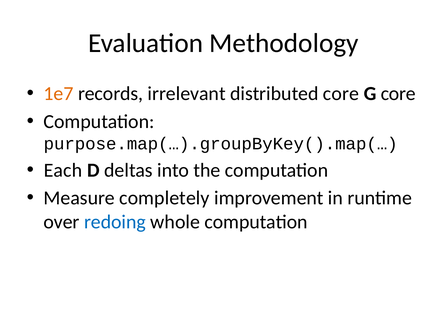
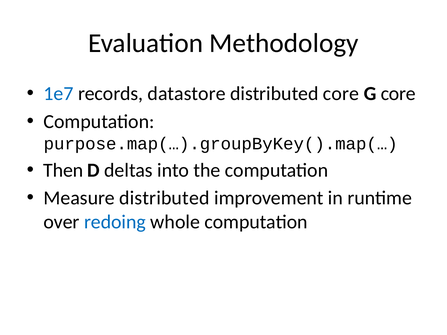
1e7 colour: orange -> blue
irrelevant: irrelevant -> datastore
Each: Each -> Then
Measure completely: completely -> distributed
